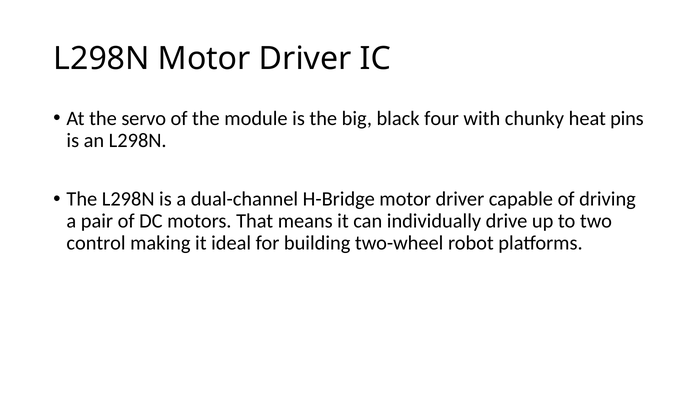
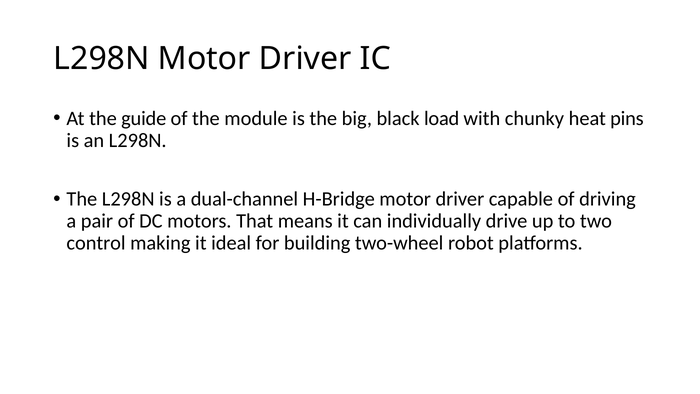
servo: servo -> guide
four: four -> load
